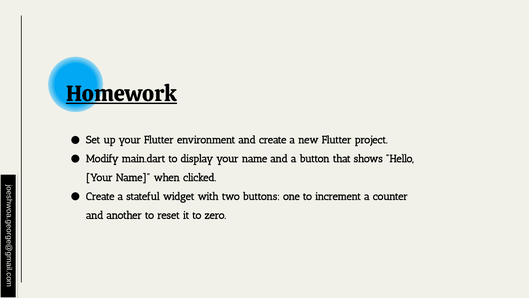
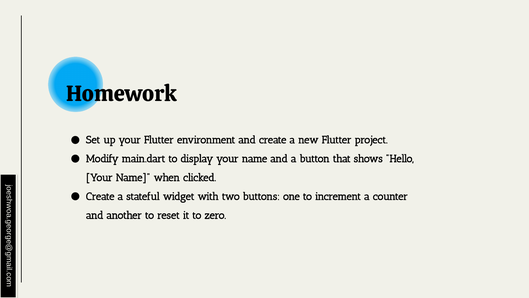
Homework underline: present -> none
